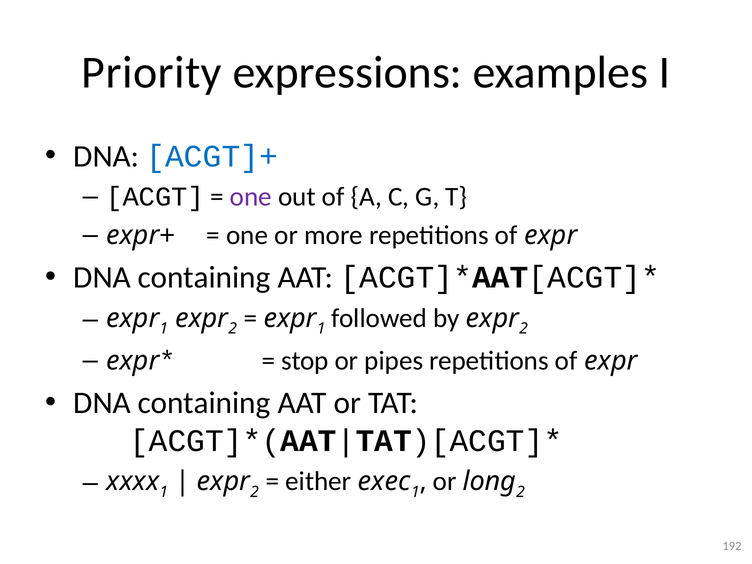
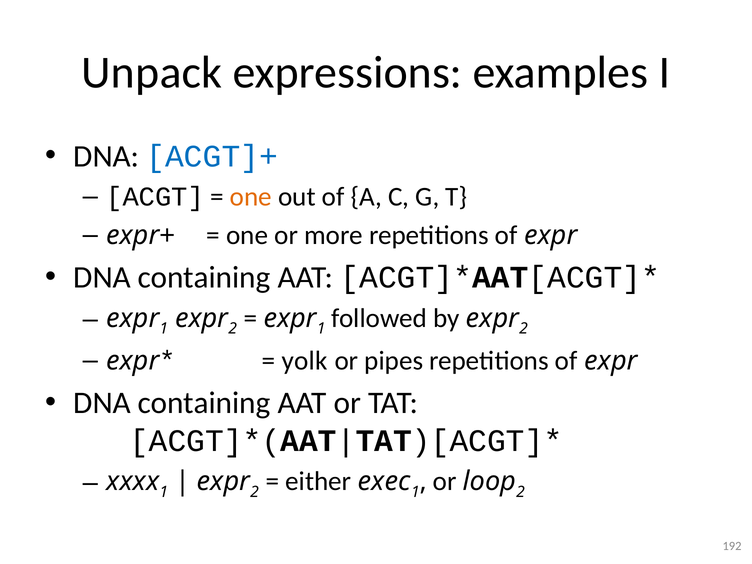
Priority: Priority -> Unpack
one at (251, 197) colour: purple -> orange
stop: stop -> yolk
long: long -> loop
